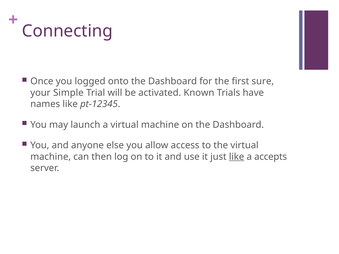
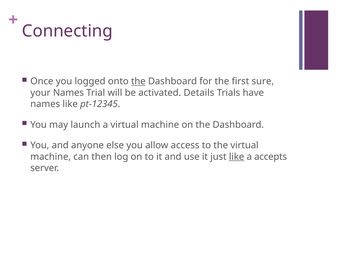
the at (138, 81) underline: none -> present
your Simple: Simple -> Names
Known: Known -> Details
